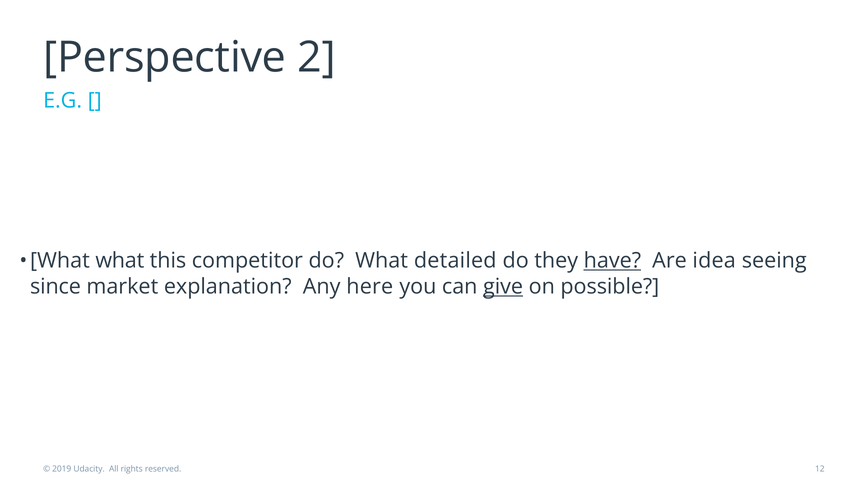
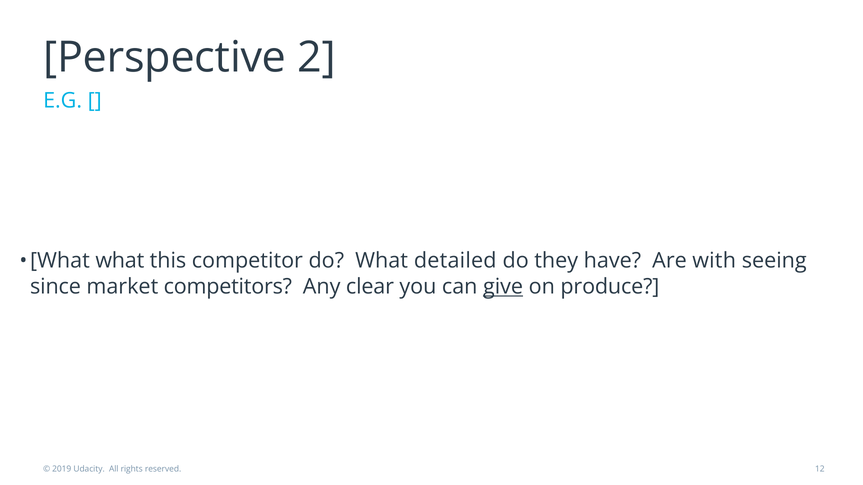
have underline: present -> none
idea: idea -> with
explanation: explanation -> competitors
here: here -> clear
possible: possible -> produce
